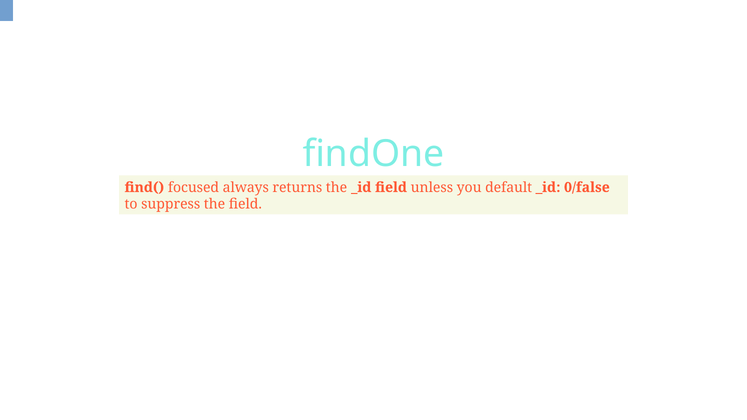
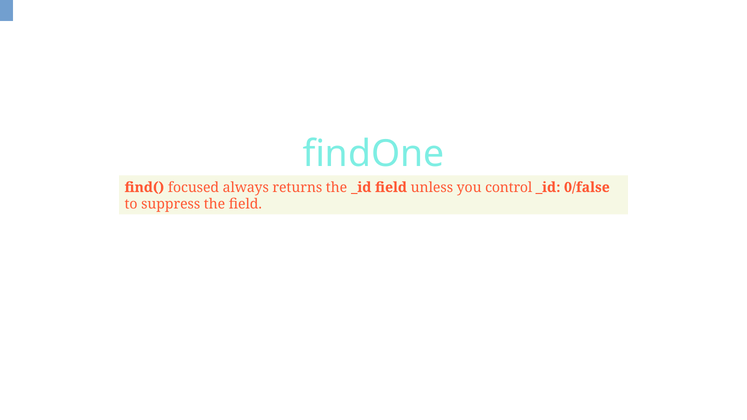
default: default -> control
